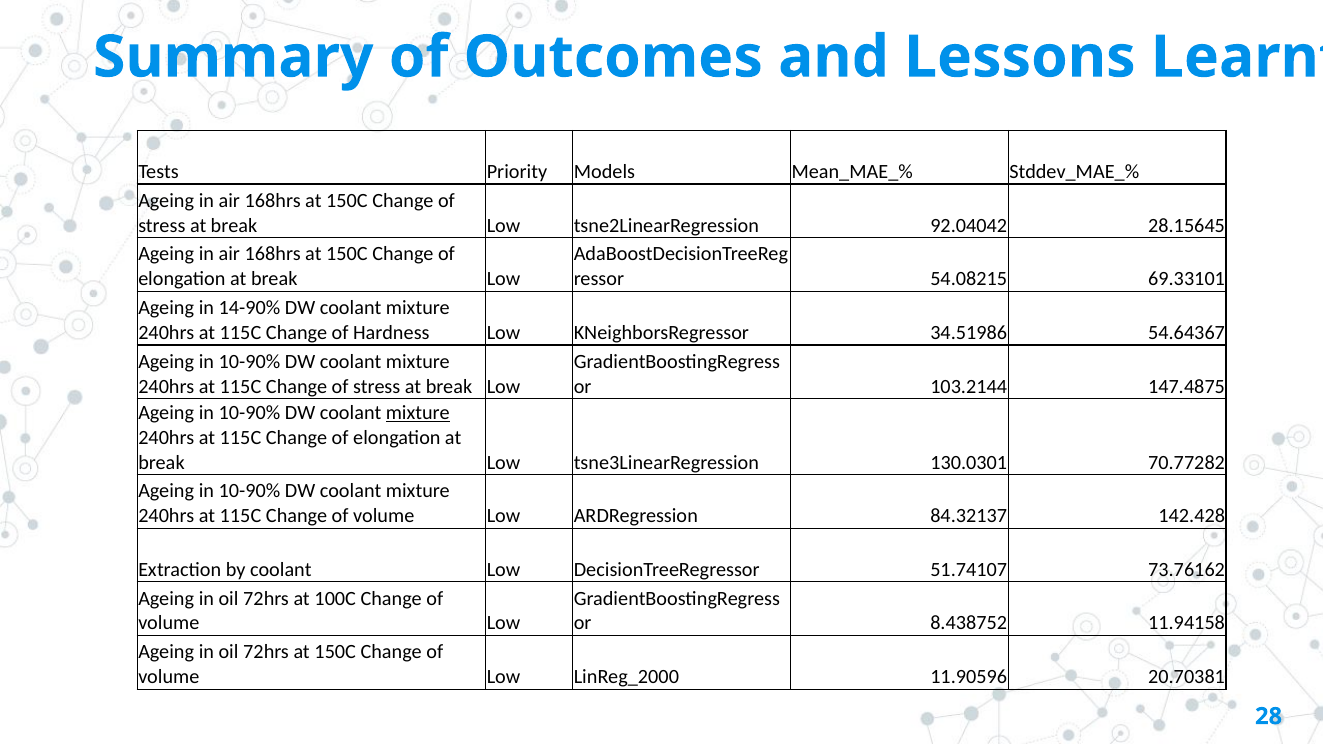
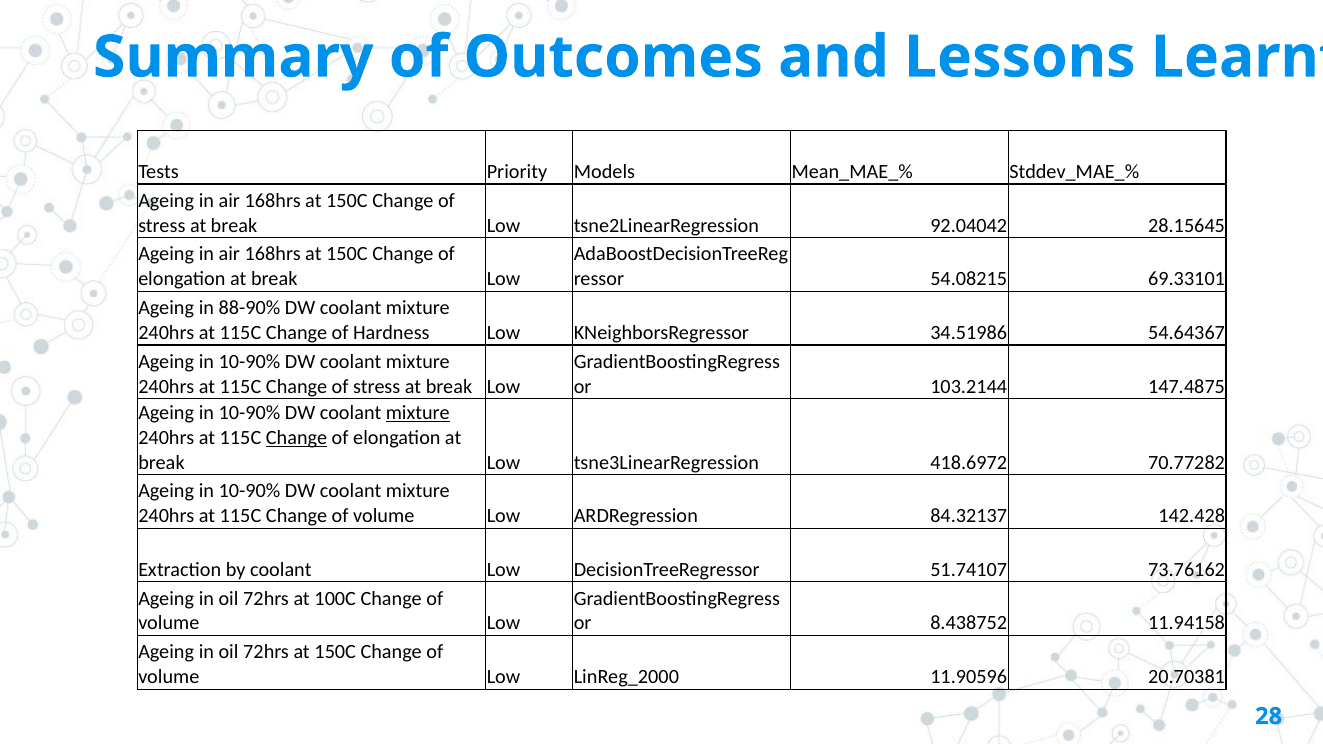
14-90%: 14-90% -> 88-90%
Change at (297, 438) underline: none -> present
130.0301: 130.0301 -> 418.6972
